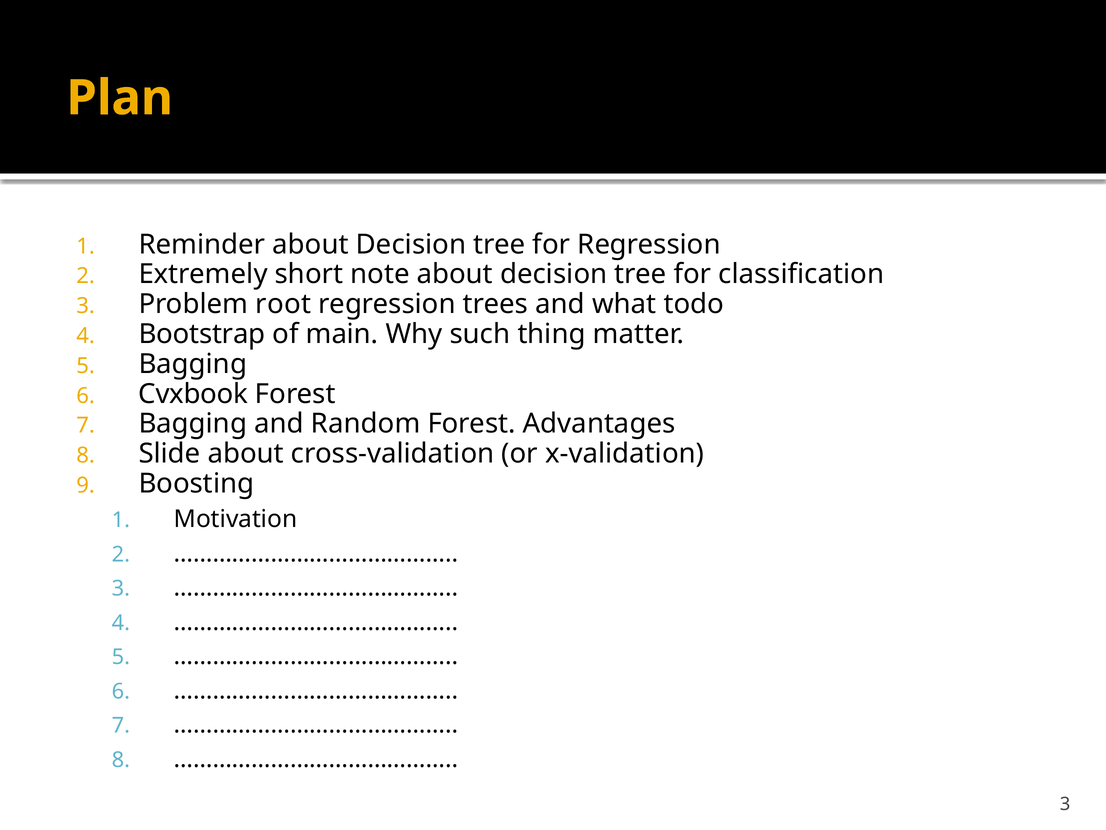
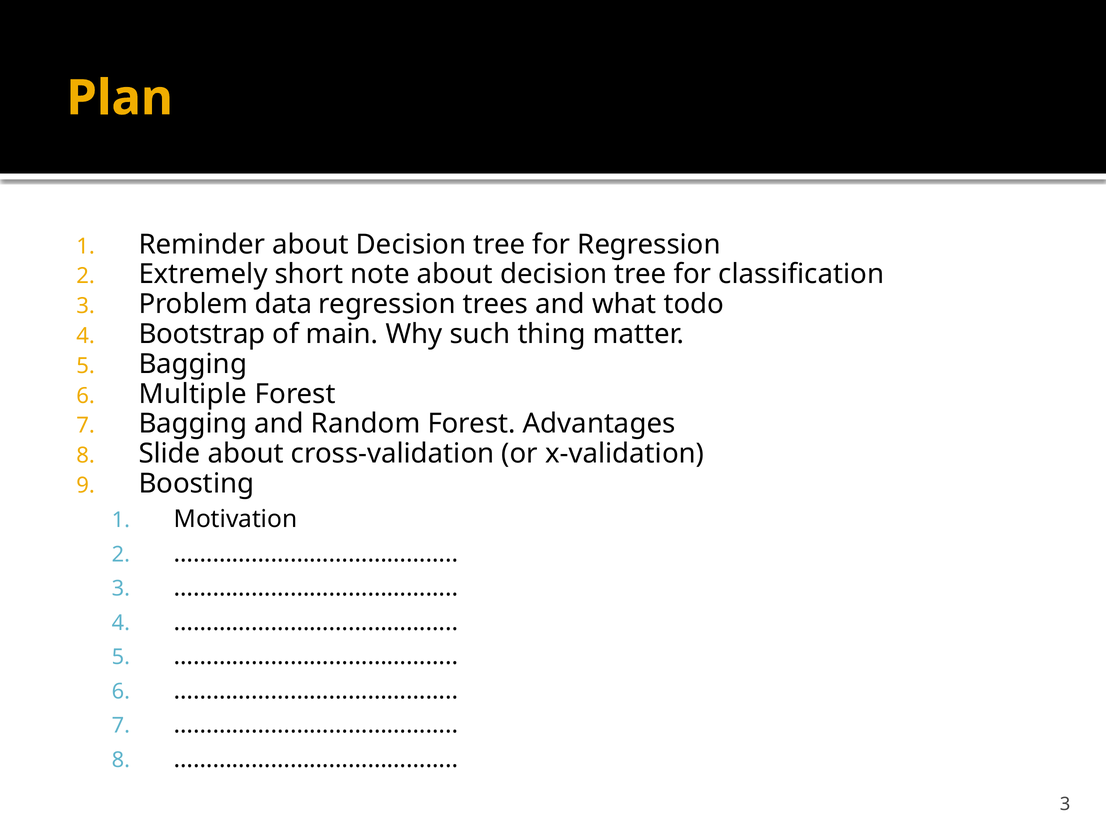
root: root -> data
Cvxbook: Cvxbook -> Multiple
